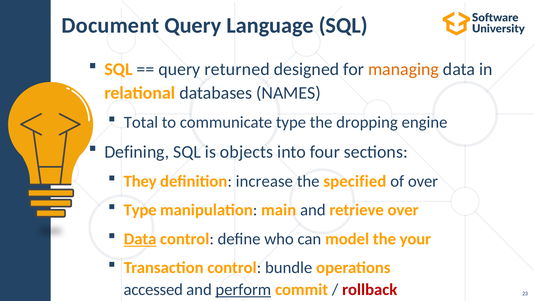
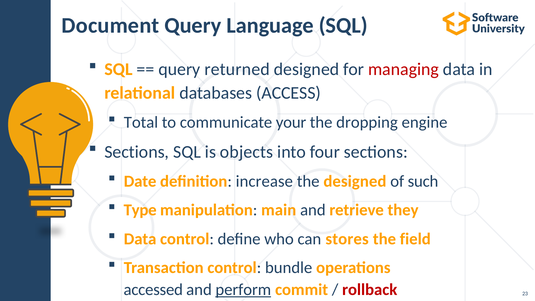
managing colour: orange -> red
NAMES: NAMES -> ACCESS
communicate type: type -> your
Defining at (137, 152): Defining -> Sections
They: They -> Date
the specified: specified -> designed
of over: over -> such
retrieve over: over -> they
Data at (140, 239) underline: present -> none
model: model -> stores
your: your -> field
